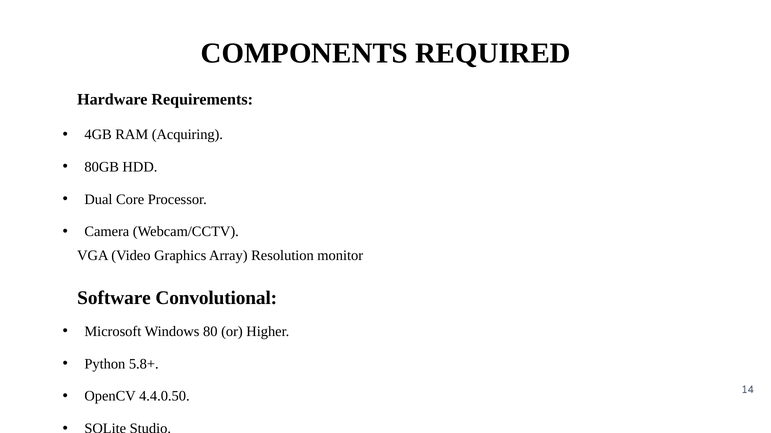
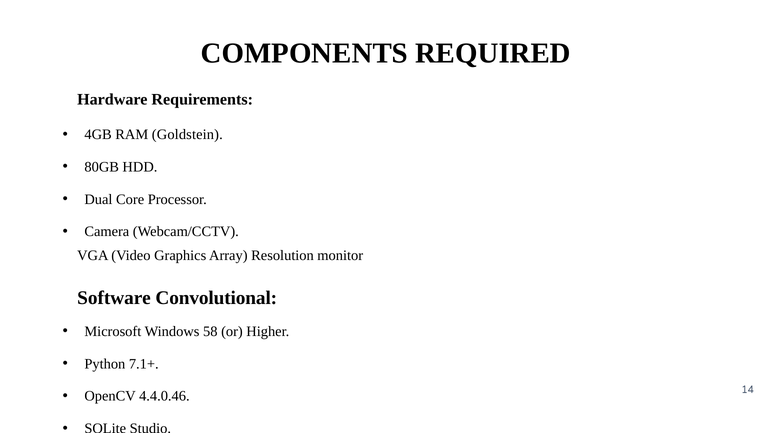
Acquiring: Acquiring -> Goldstein
80: 80 -> 58
5.8+: 5.8+ -> 7.1+
4.4.0.50: 4.4.0.50 -> 4.4.0.46
